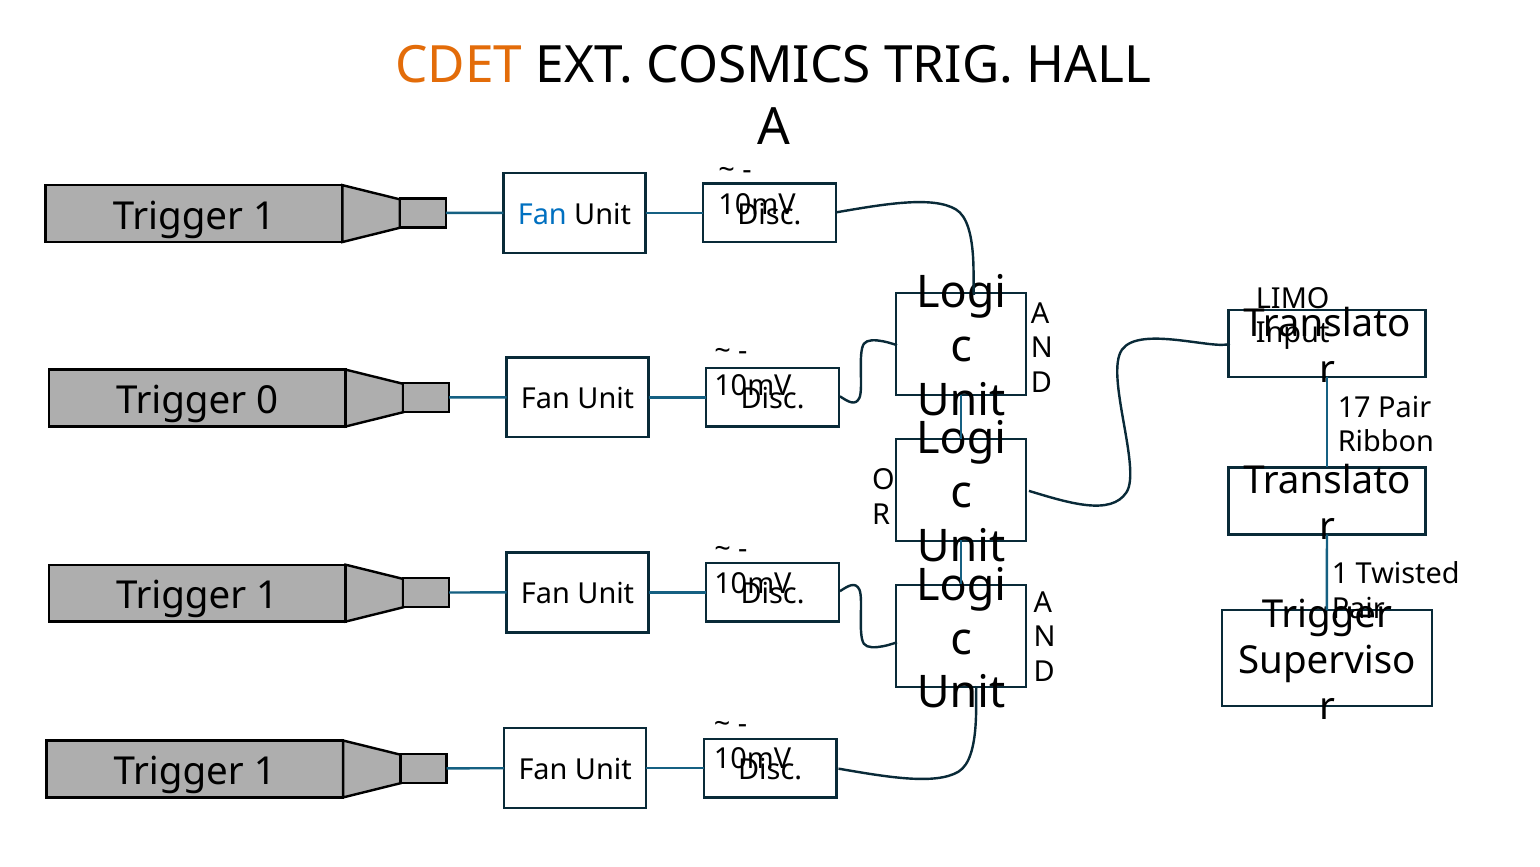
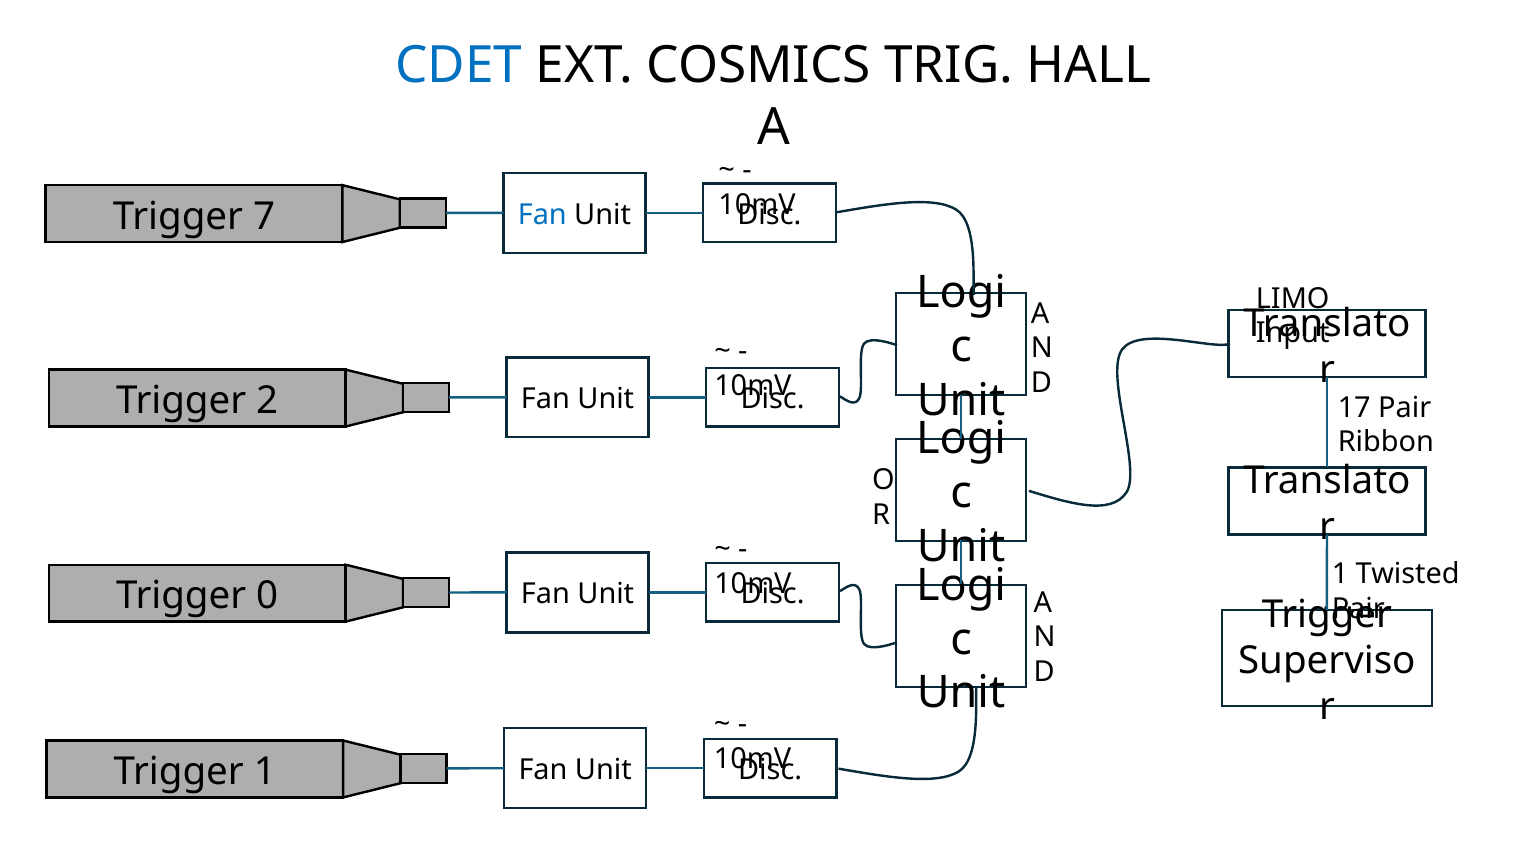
CDET colour: orange -> blue
1 at (264, 216): 1 -> 7
0: 0 -> 2
1 at (267, 595): 1 -> 0
